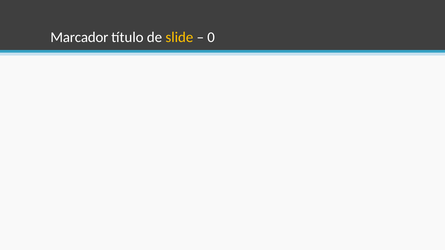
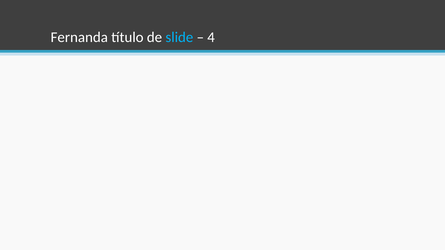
Marcador: Marcador -> Fernanda
slide colour: yellow -> light blue
0: 0 -> 4
